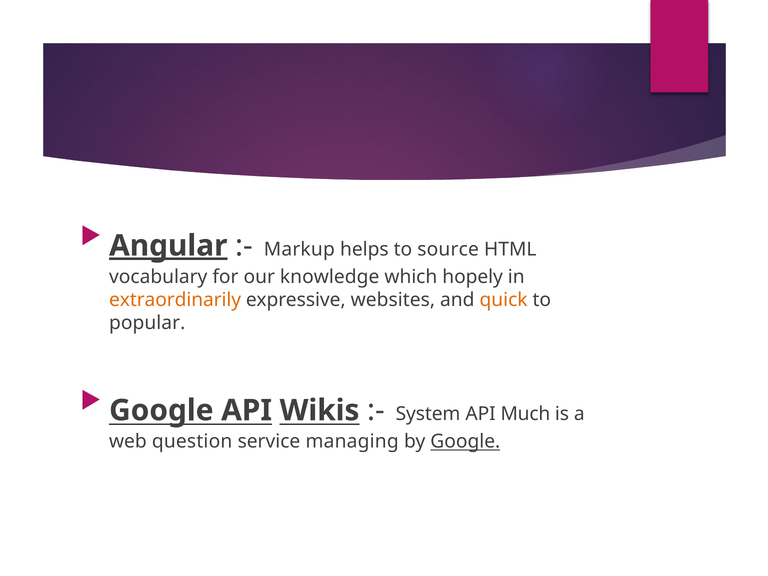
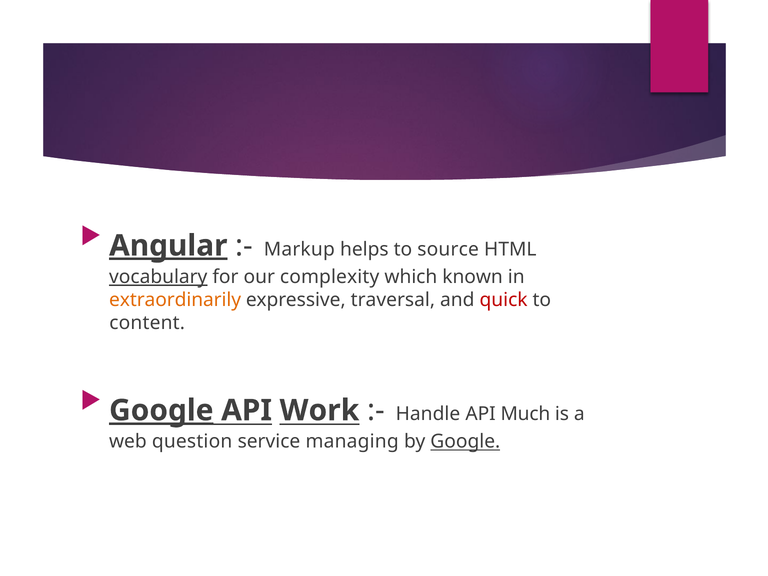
vocabulary underline: none -> present
knowledge: knowledge -> complexity
hopely: hopely -> known
websites: websites -> traversal
quick colour: orange -> red
popular: popular -> content
Google at (161, 410) underline: none -> present
Wikis: Wikis -> Work
System: System -> Handle
